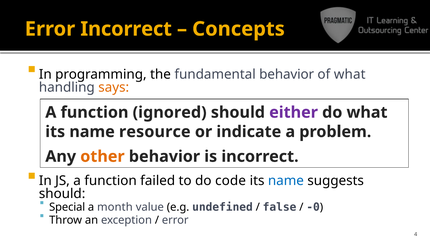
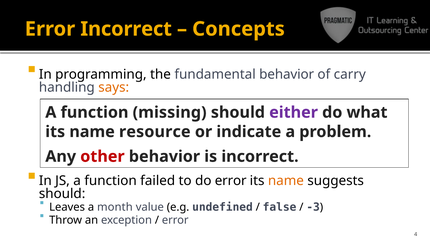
of what: what -> carry
ignored: ignored -> missing
other colour: orange -> red
do code: code -> error
name at (286, 181) colour: blue -> orange
Special: Special -> Leaves
-0: -0 -> -3
